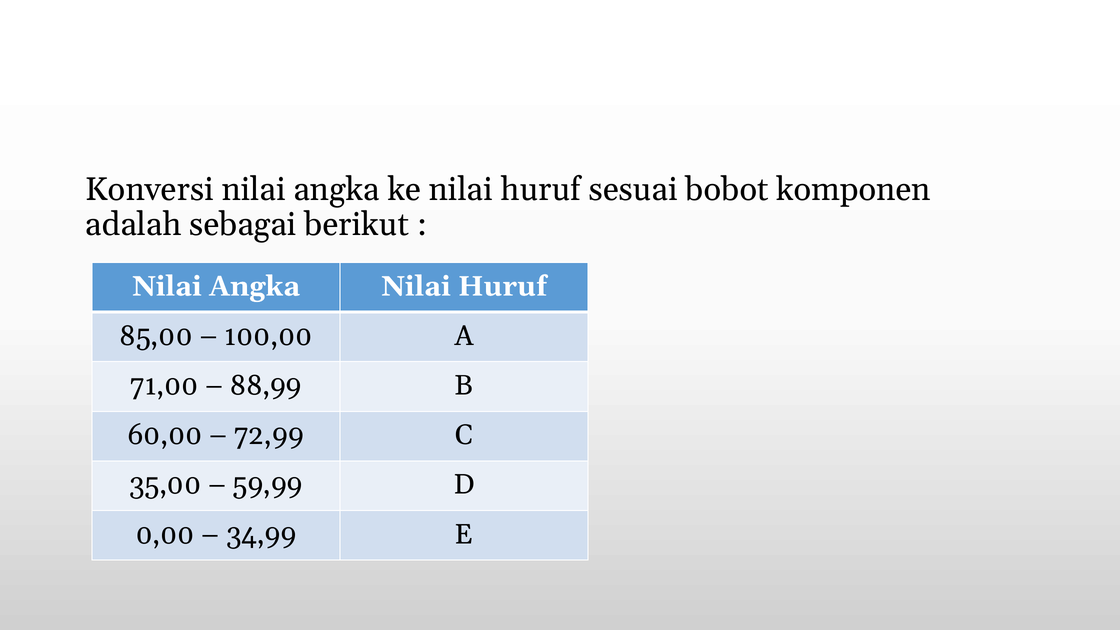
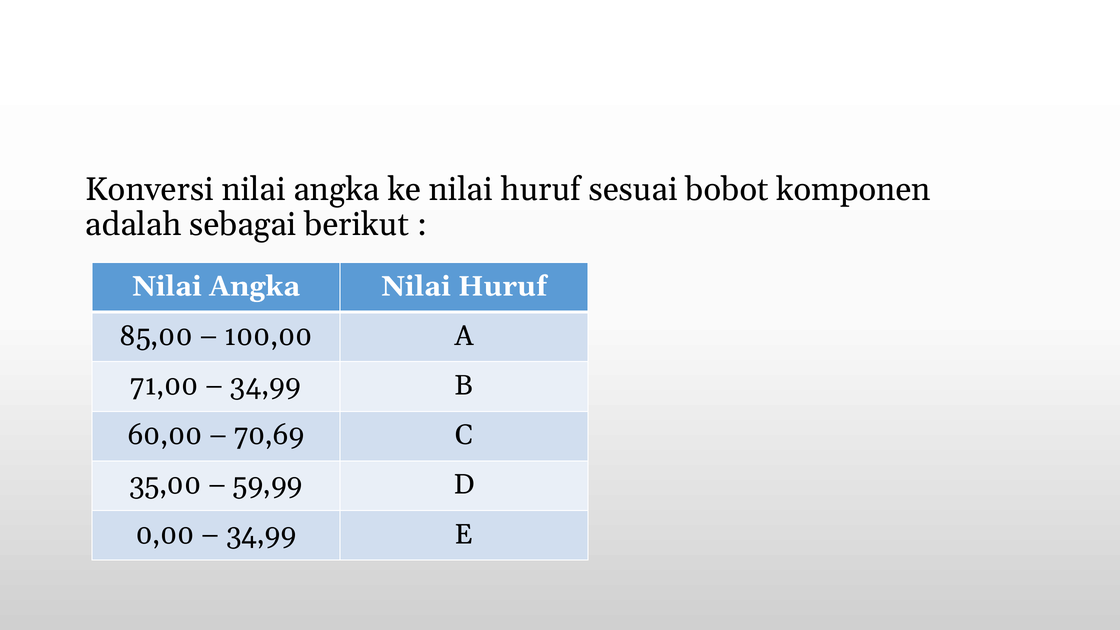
88,99 at (266, 386): 88,99 -> 34,99
72,99: 72,99 -> 70,69
